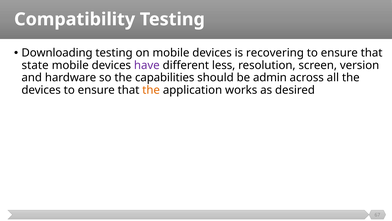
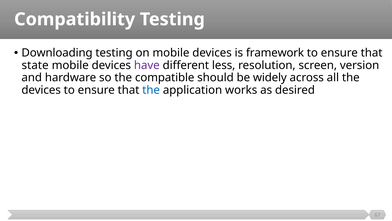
recovering: recovering -> framework
capabilities: capabilities -> compatible
admin: admin -> widely
the at (151, 90) colour: orange -> blue
